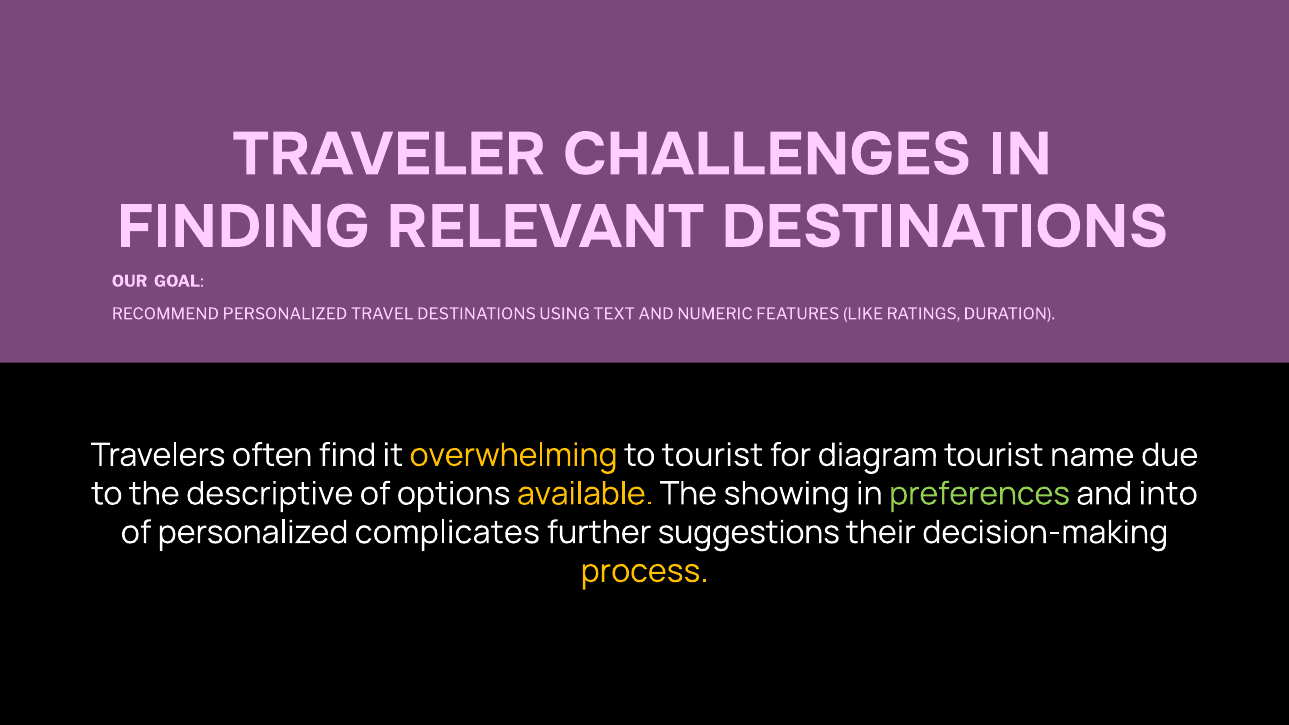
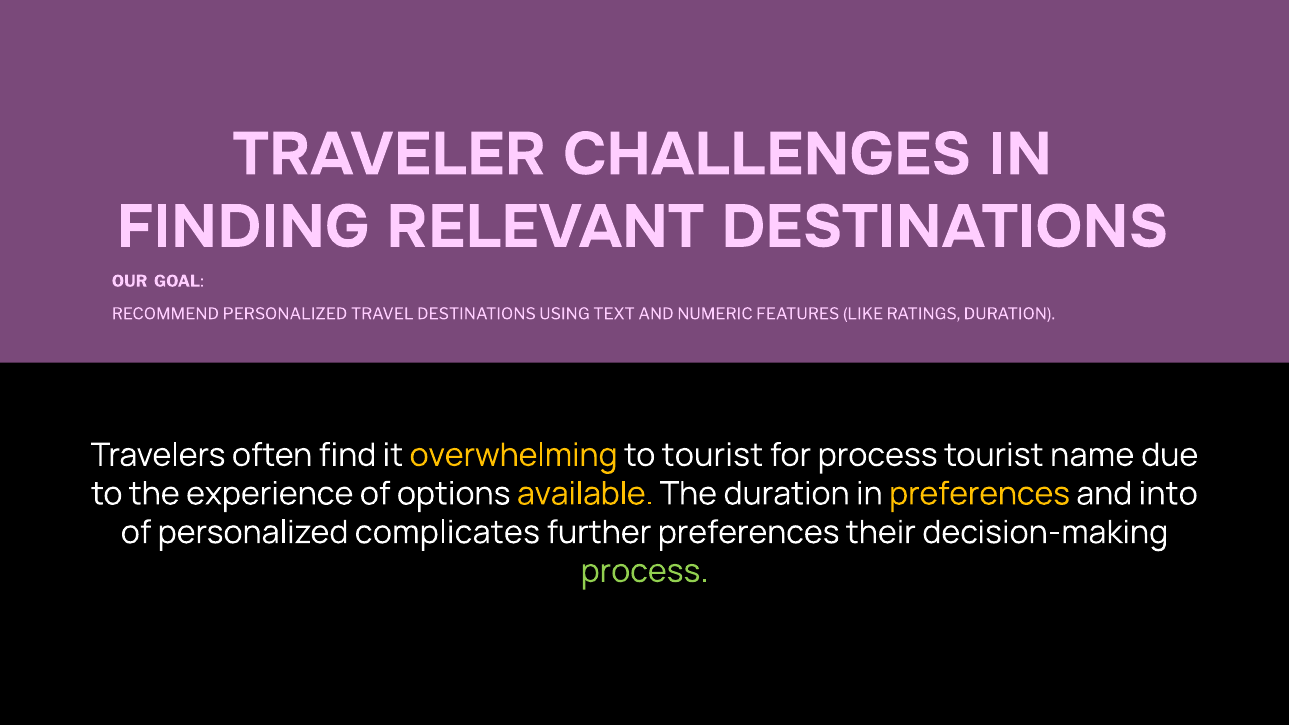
for diagram: diagram -> process
descriptive: descriptive -> experience
The showing: showing -> duration
preferences at (980, 494) colour: light green -> yellow
further suggestions: suggestions -> preferences
process at (645, 571) colour: yellow -> light green
